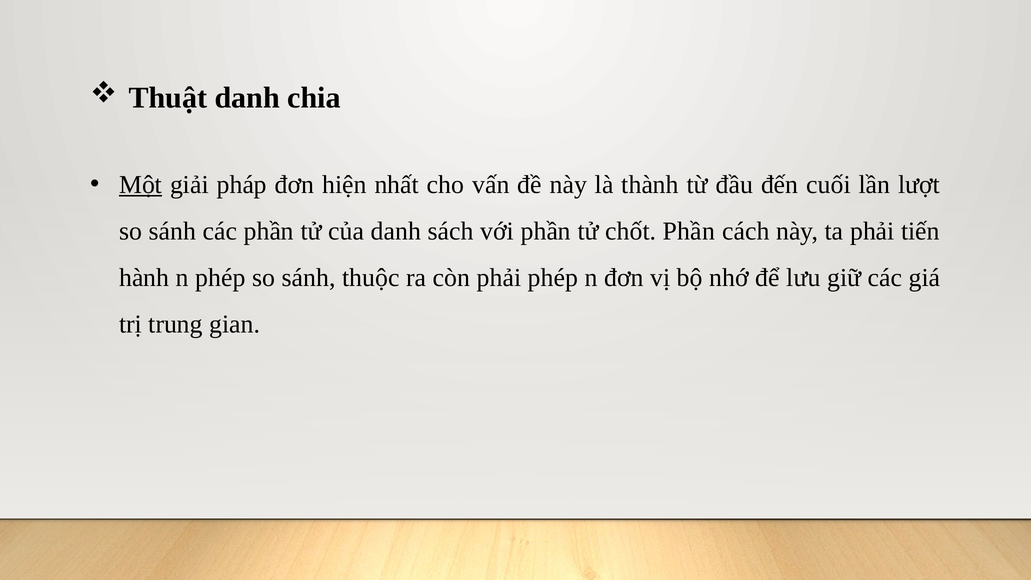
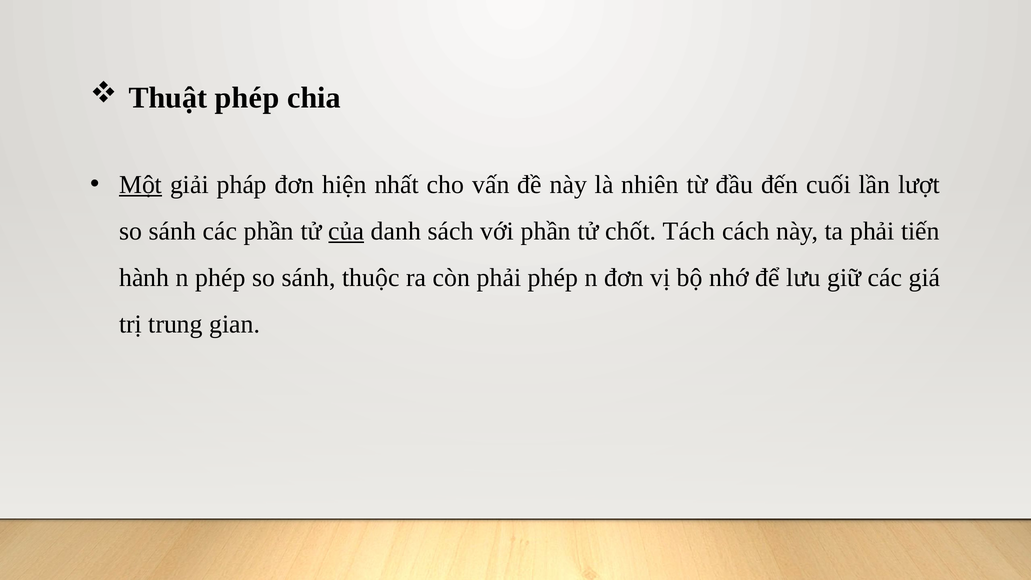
Thuật danh: danh -> phép
thành: thành -> nhiên
của underline: none -> present
chốt Phần: Phần -> Tách
